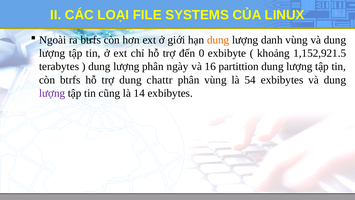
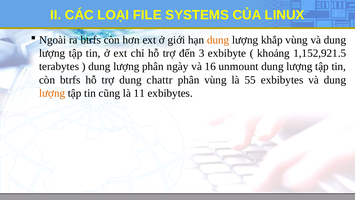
danh: danh -> khắp
0: 0 -> 3
partittion: partittion -> unmount
54: 54 -> 55
lượng at (52, 93) colour: purple -> orange
14: 14 -> 11
